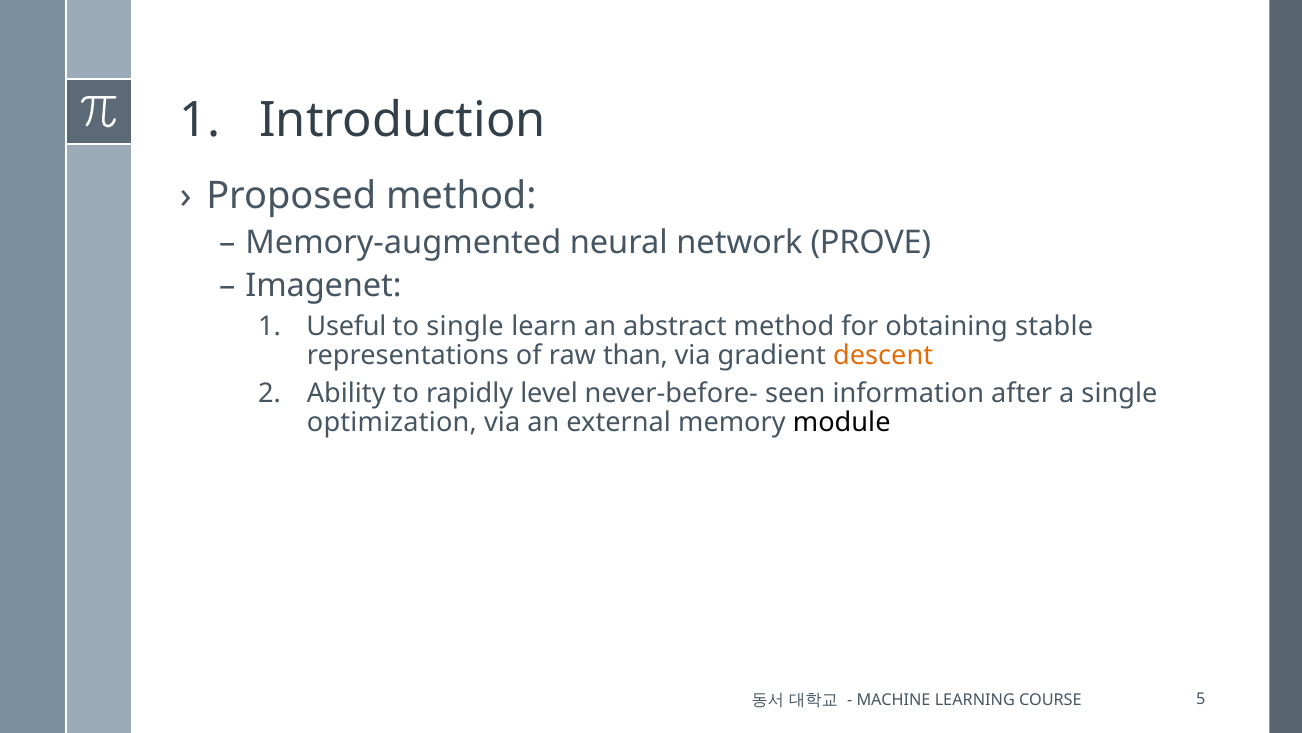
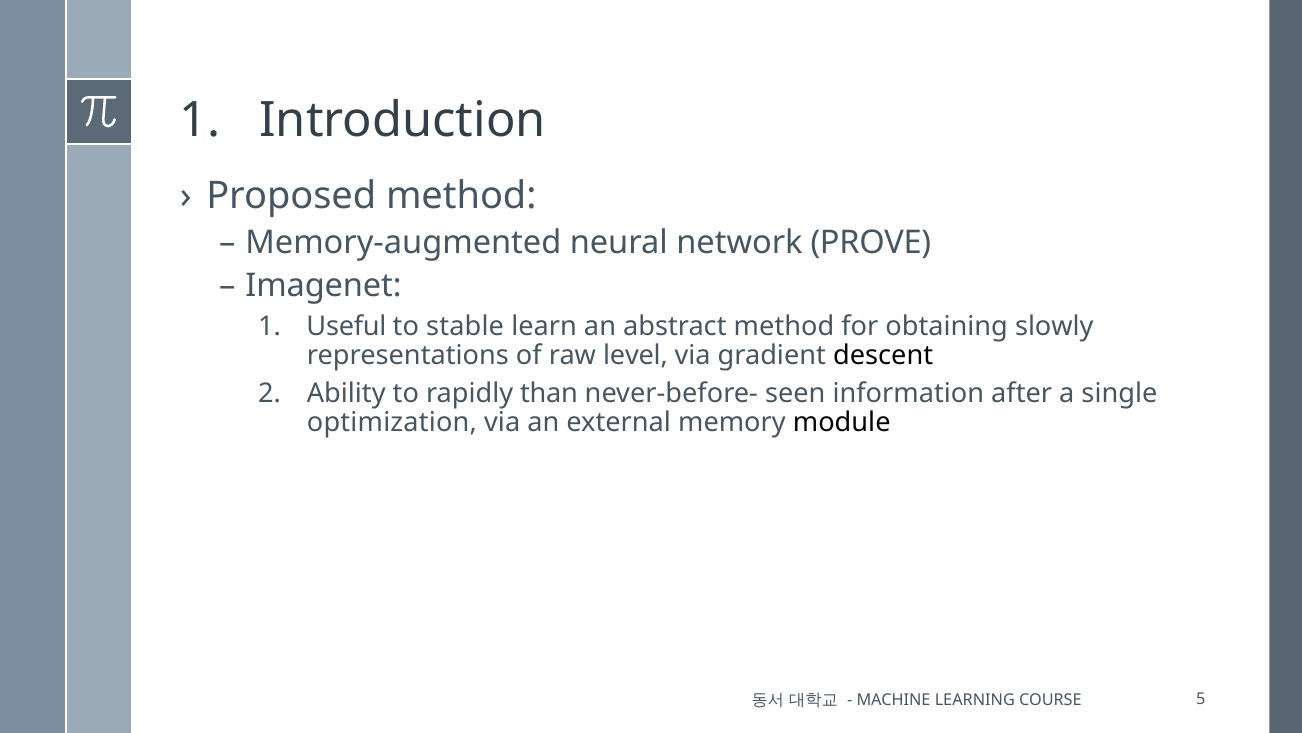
to single: single -> stable
stable: stable -> slowly
than: than -> level
descent colour: orange -> black
level: level -> than
